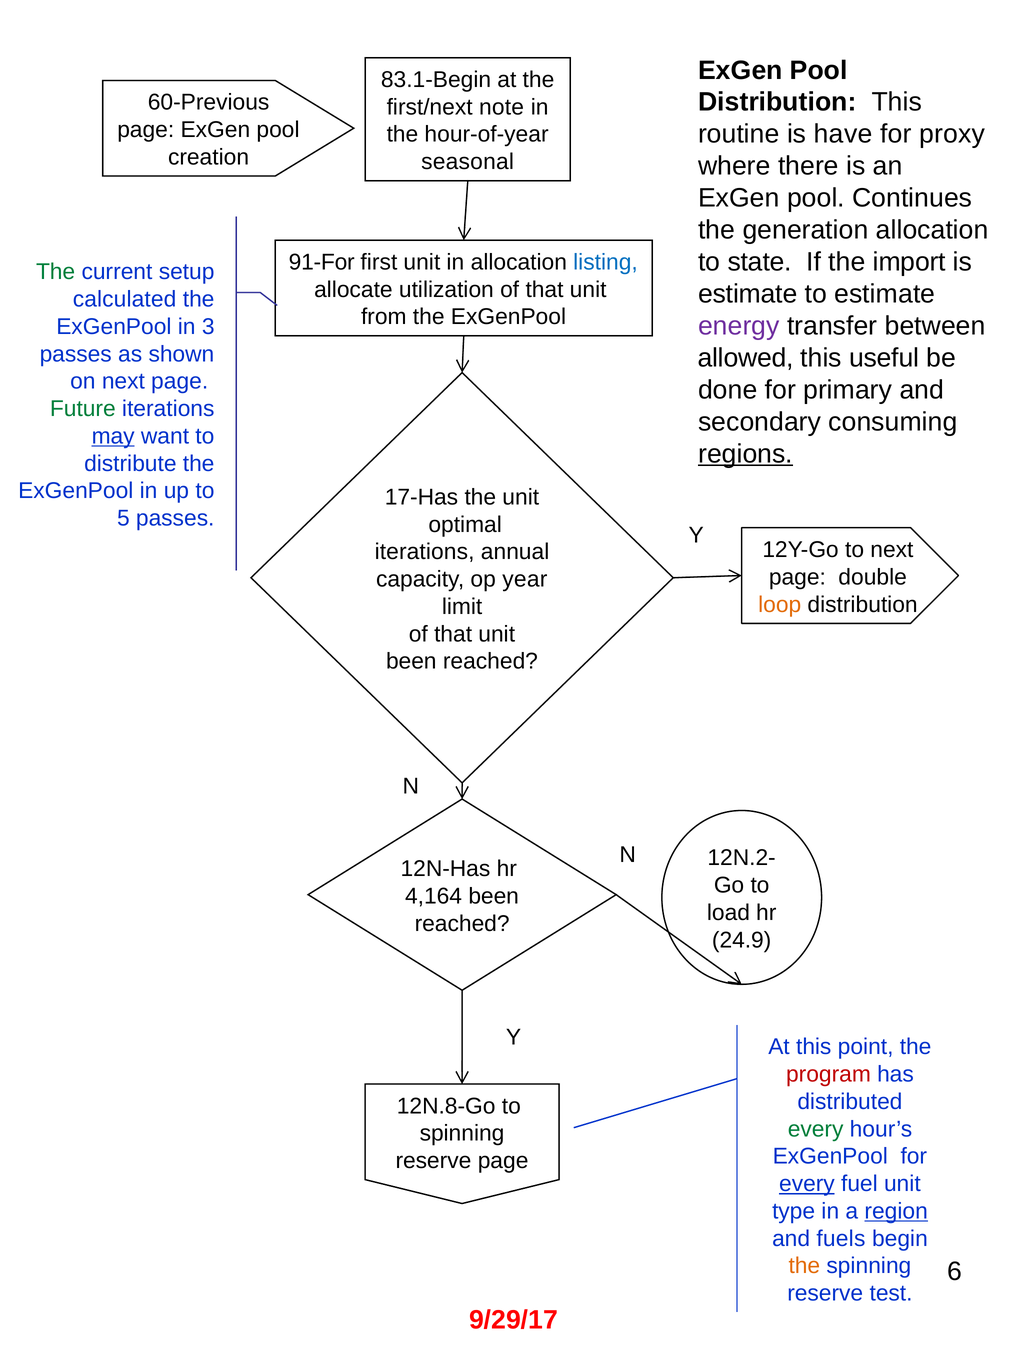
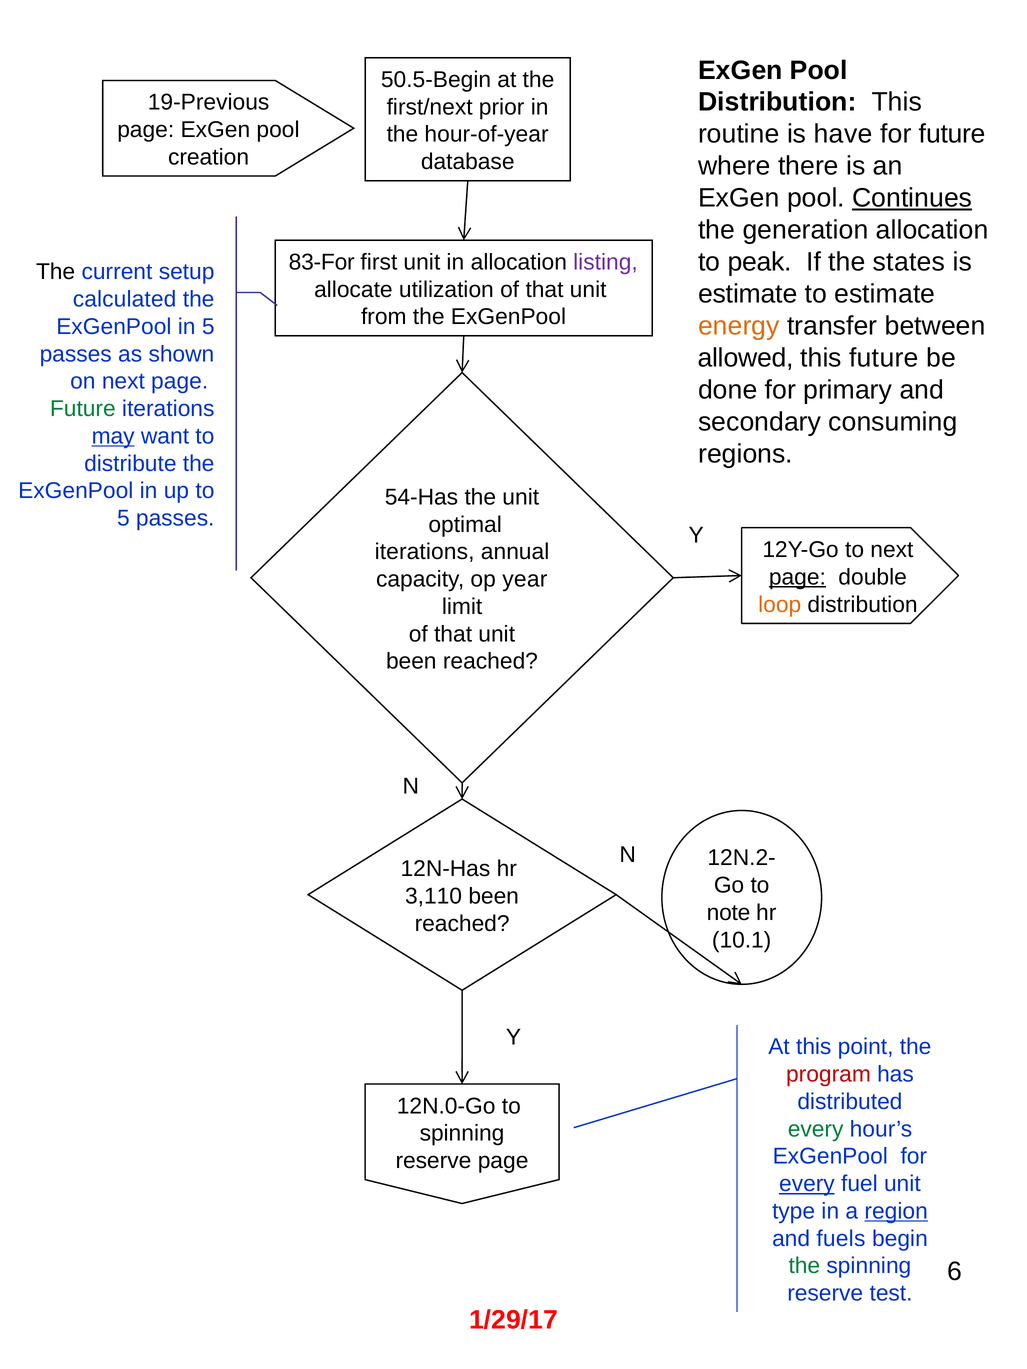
83.1-Begin: 83.1-Begin -> 50.5-Begin
60-Previous: 60-Previous -> 19-Previous
note: note -> prior
for proxy: proxy -> future
seasonal: seasonal -> database
Continues underline: none -> present
state: state -> peak
import: import -> states
91-For: 91-For -> 83-For
listing colour: blue -> purple
The at (56, 272) colour: green -> black
energy colour: purple -> orange
in 3: 3 -> 5
this useful: useful -> future
regions underline: present -> none
17-Has: 17-Has -> 54-Has
page at (797, 577) underline: none -> present
4,164: 4,164 -> 3,110
load: load -> note
24.9: 24.9 -> 10.1
12N.8-Go: 12N.8-Go -> 12N.0-Go
the at (804, 1266) colour: orange -> green
9/29/17: 9/29/17 -> 1/29/17
